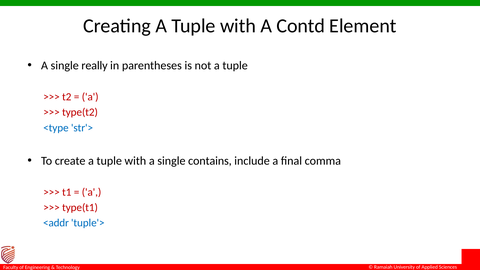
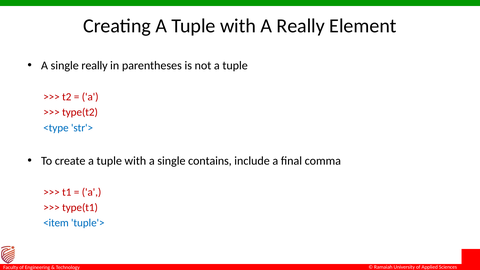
A Contd: Contd -> Really
<addr: <addr -> <item
